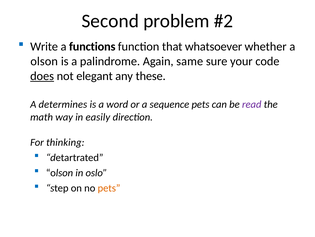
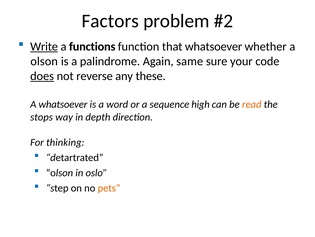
Second: Second -> Factors
Write underline: none -> present
elegant: elegant -> reverse
A determines: determines -> whatsoever
sequence pets: pets -> high
read colour: purple -> orange
math: math -> stops
easily: easily -> depth
